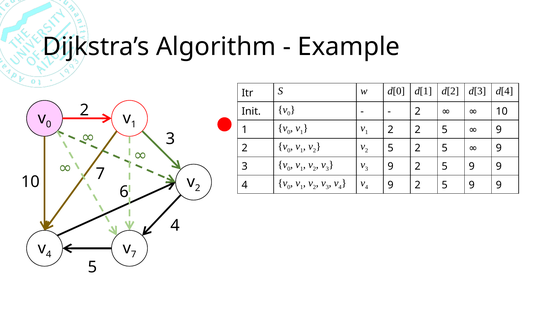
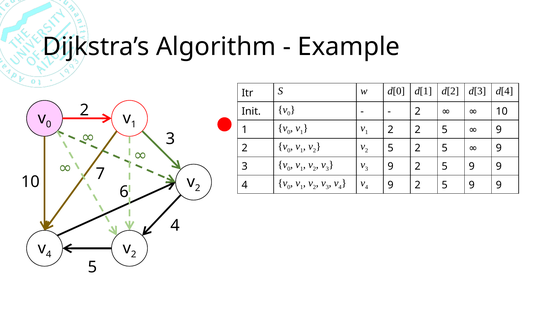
7 at (134, 255): 7 -> 2
